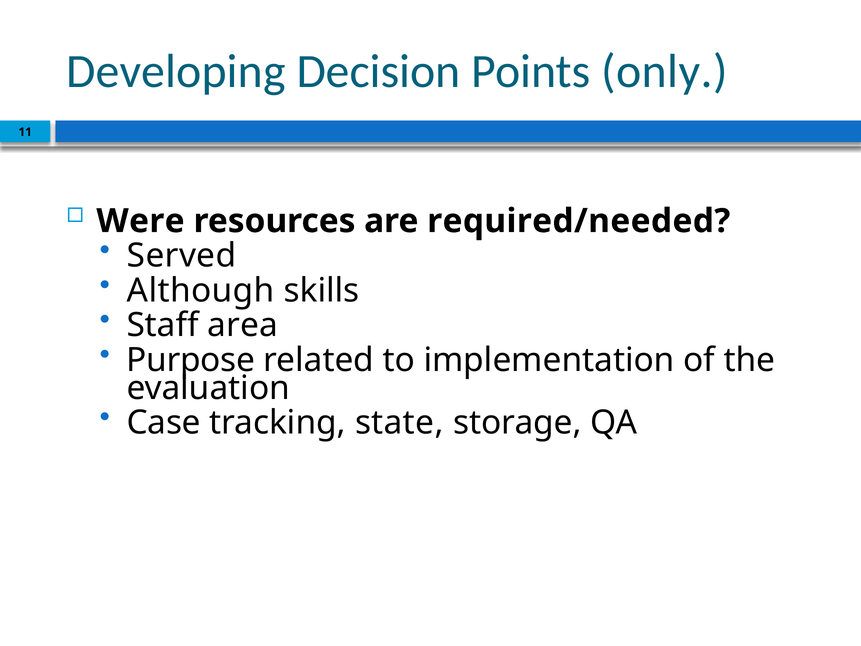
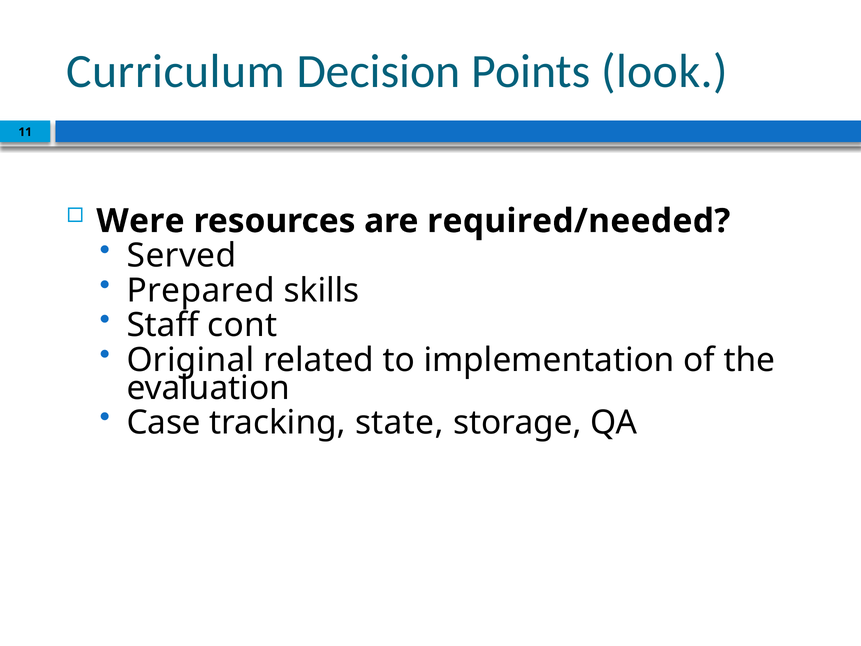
Developing: Developing -> Curriculum
only: only -> look
Although: Although -> Prepared
area: area -> cont
Purpose: Purpose -> Original
